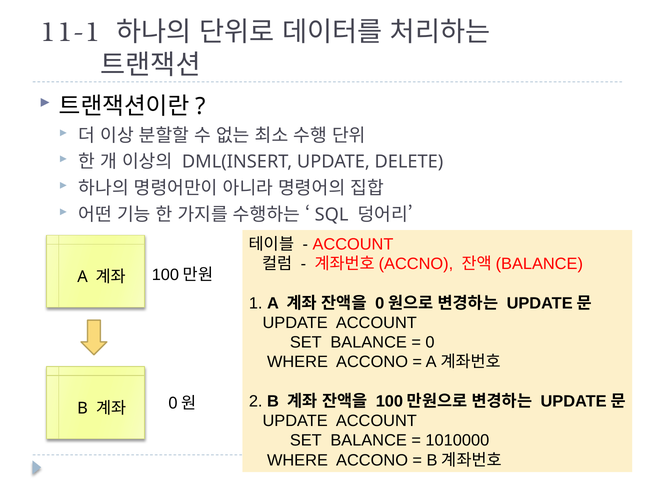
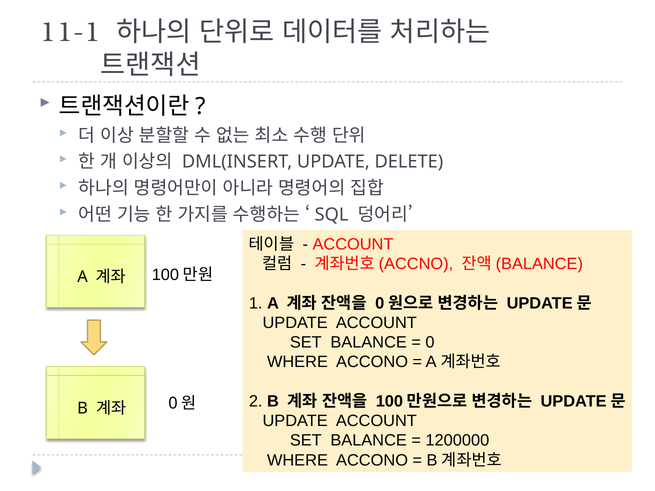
1010000: 1010000 -> 1200000
